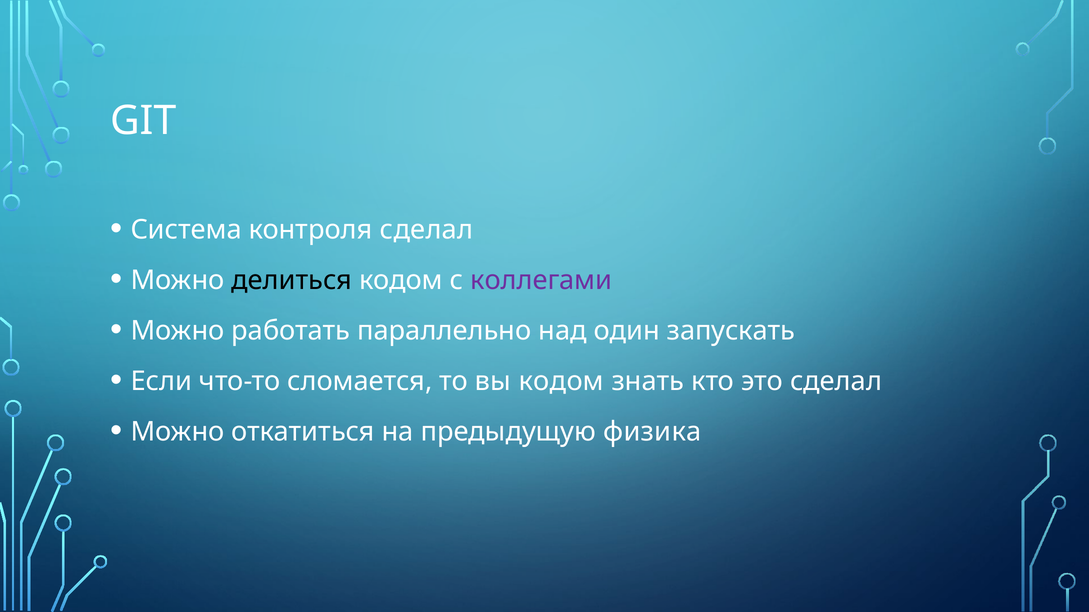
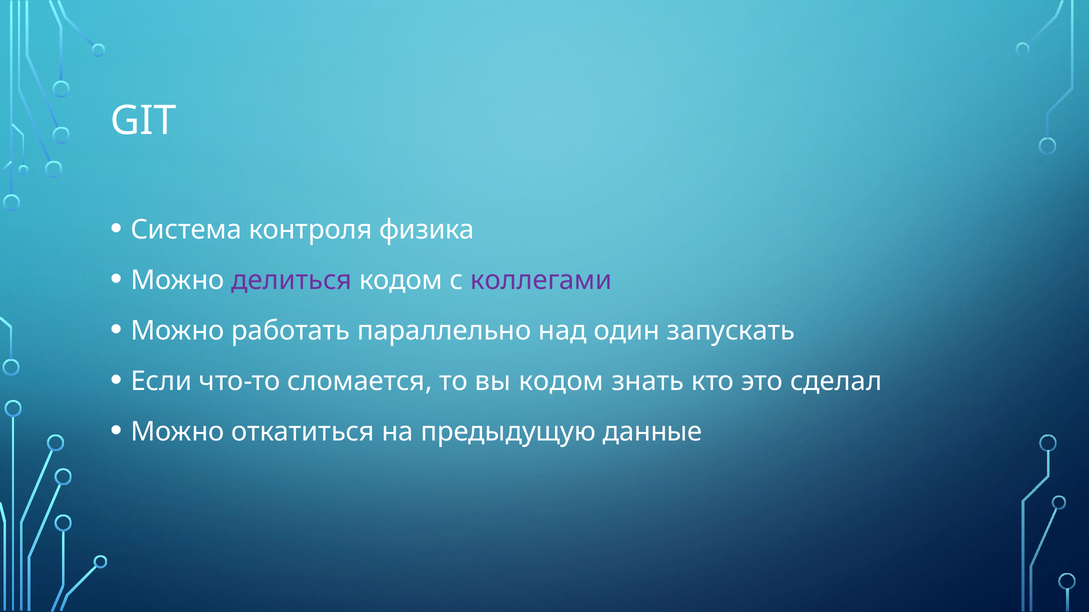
контроля сделал: сделал -> физика
делиться colour: black -> purple
физика: физика -> данные
